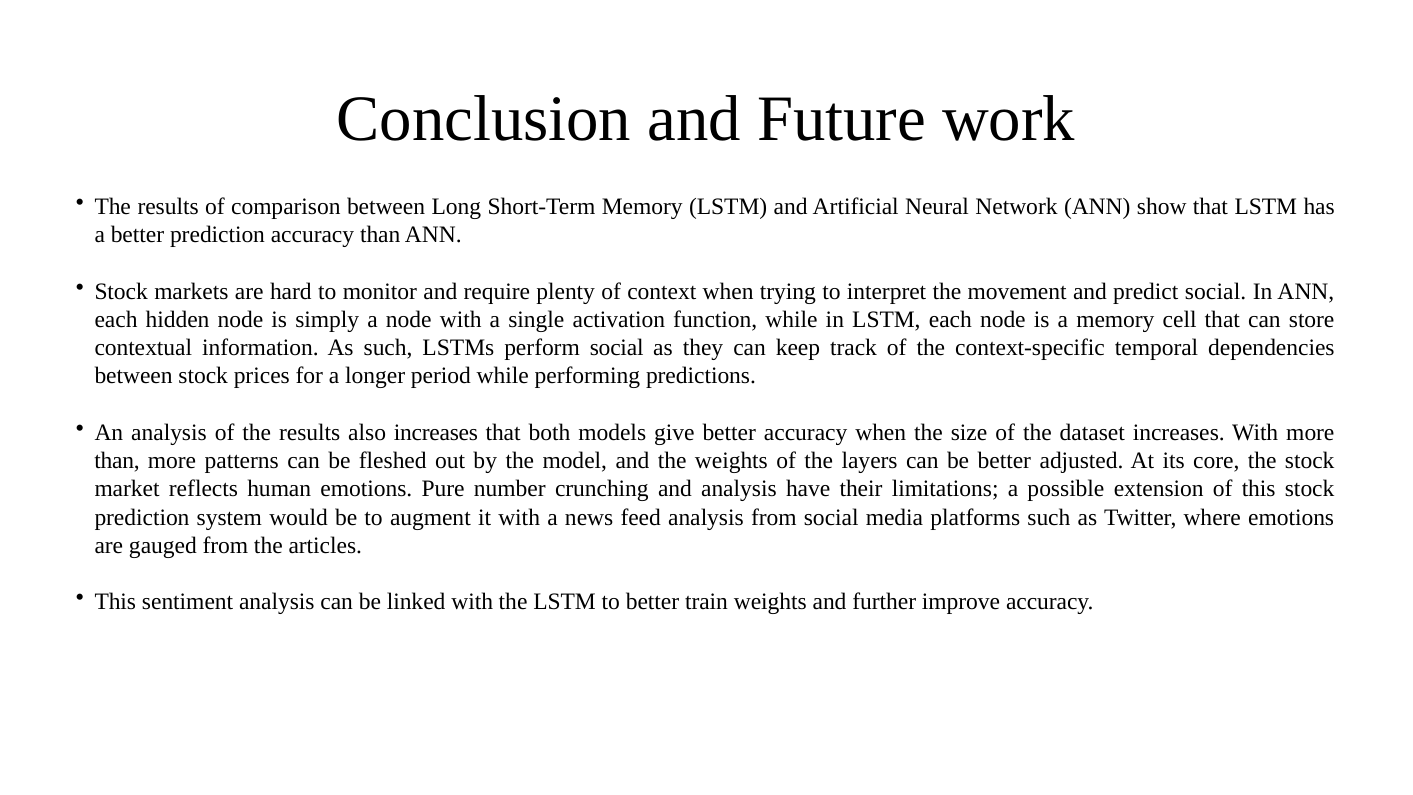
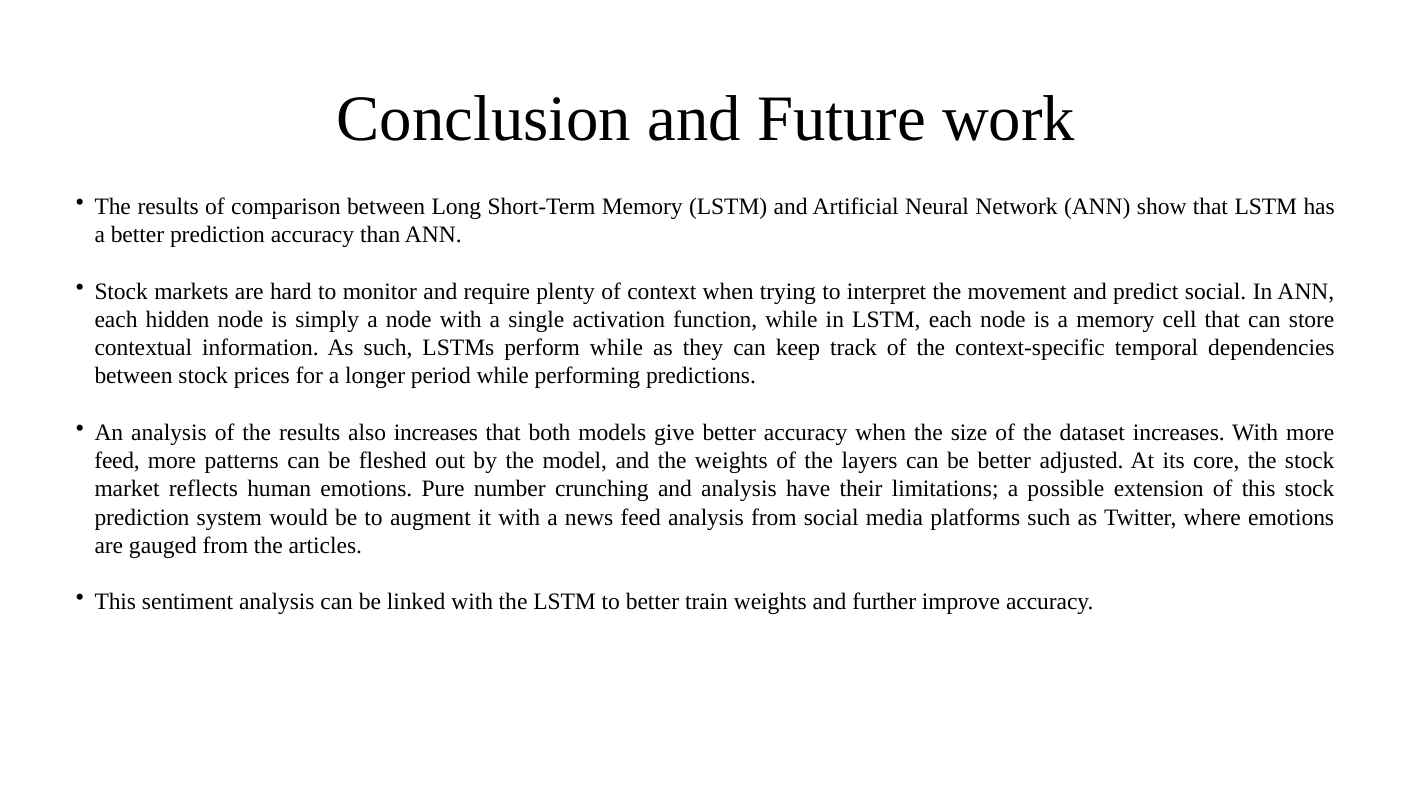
perform social: social -> while
than at (117, 461): than -> feed
